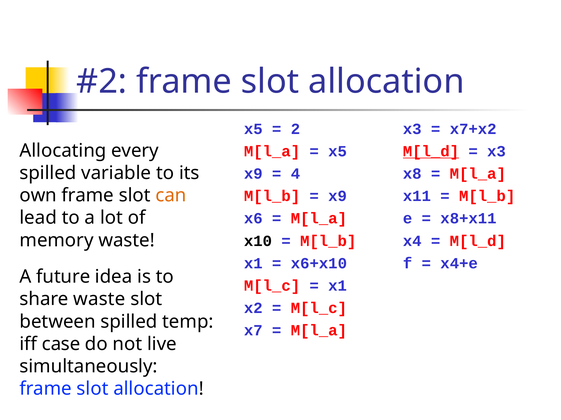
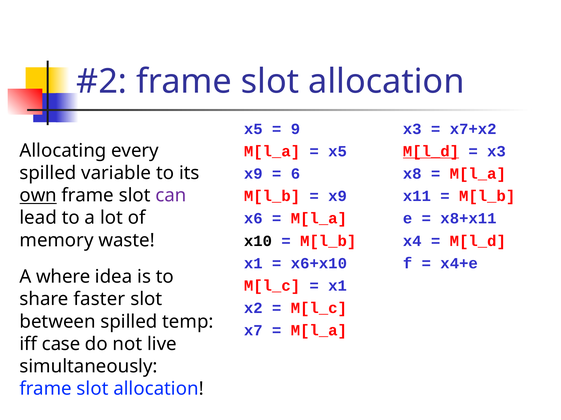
2: 2 -> 9
4: 4 -> 6
own underline: none -> present
can colour: orange -> purple
future: future -> where
share waste: waste -> faster
